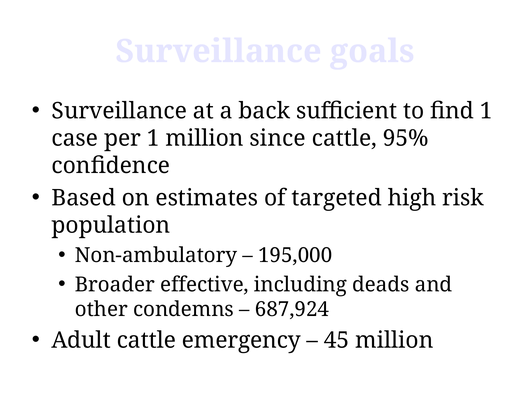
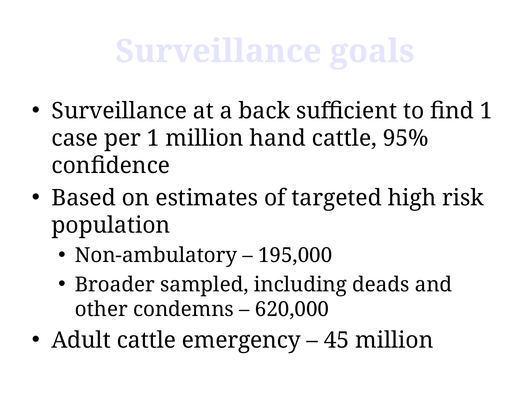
since: since -> hand
effective: effective -> sampled
687,924: 687,924 -> 620,000
